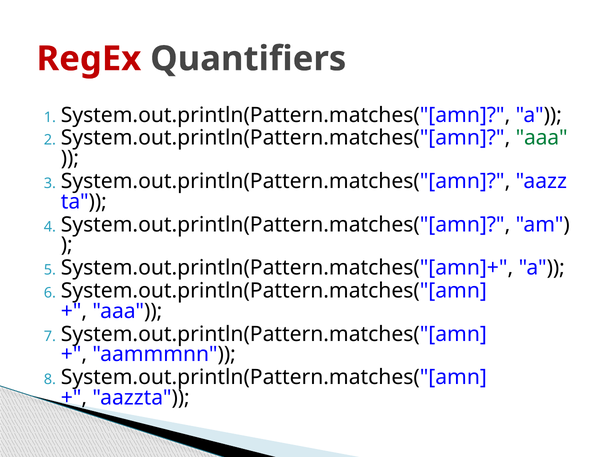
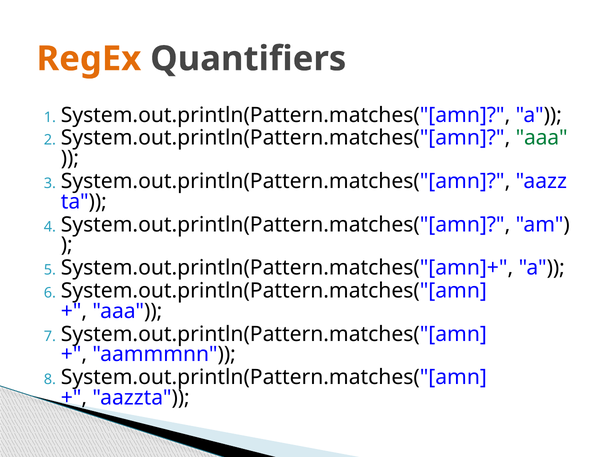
RegEx colour: red -> orange
